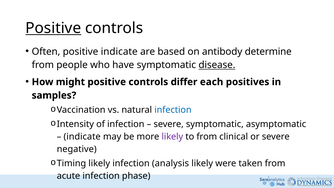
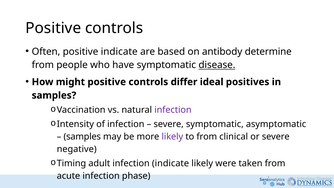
Positive at (53, 28) underline: present -> none
each: each -> ideal
infection at (173, 110) colour: blue -> purple
indicate at (82, 137): indicate -> samples
Timing likely: likely -> adult
infection analysis: analysis -> indicate
